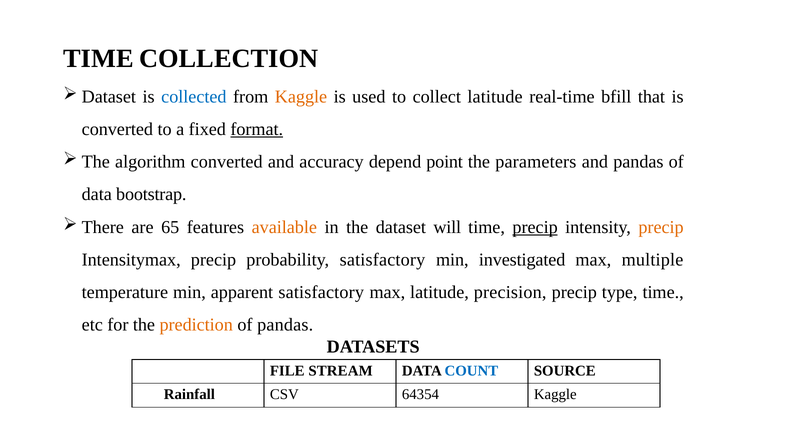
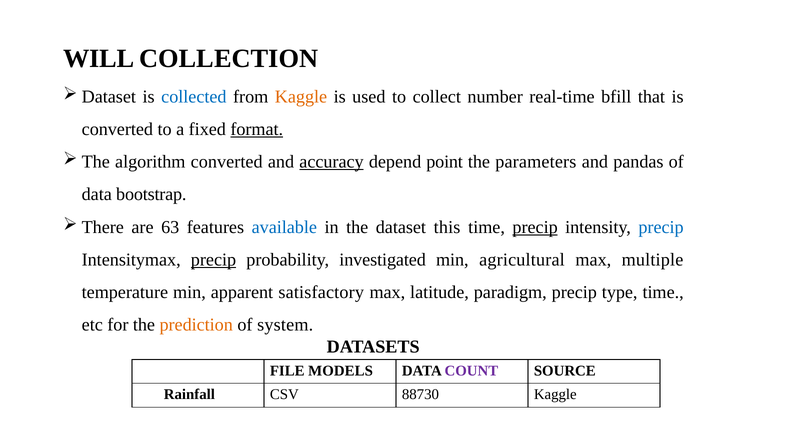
TIME at (99, 58): TIME -> WILL
collect latitude: latitude -> number
accuracy underline: none -> present
65: 65 -> 63
available colour: orange -> blue
will: will -> this
precip at (661, 227) colour: orange -> blue
precip at (214, 260) underline: none -> present
probability satisfactory: satisfactory -> investigated
investigated: investigated -> agricultural
precision: precision -> paradigm
of pandas: pandas -> system
STREAM: STREAM -> MODELS
COUNT colour: blue -> purple
64354: 64354 -> 88730
